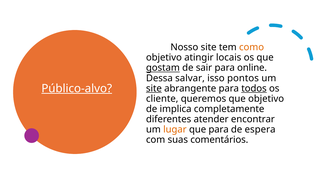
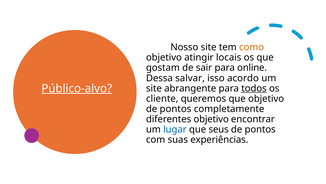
gostam underline: present -> none
pontos: pontos -> acordo
site at (154, 88) underline: present -> none
implica at (176, 109): implica -> pontos
diferentes atender: atender -> objetivo
lugar colour: orange -> blue
que para: para -> seus
espera at (260, 129): espera -> pontos
comentários: comentários -> experiências
